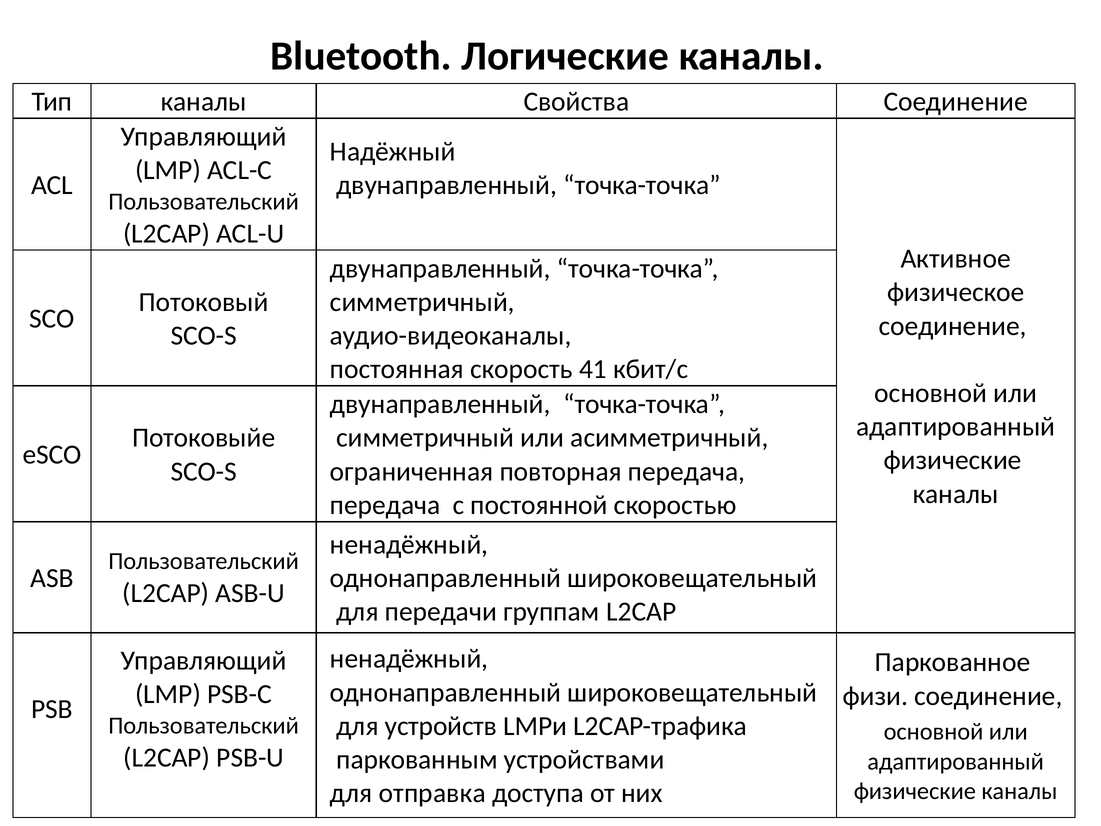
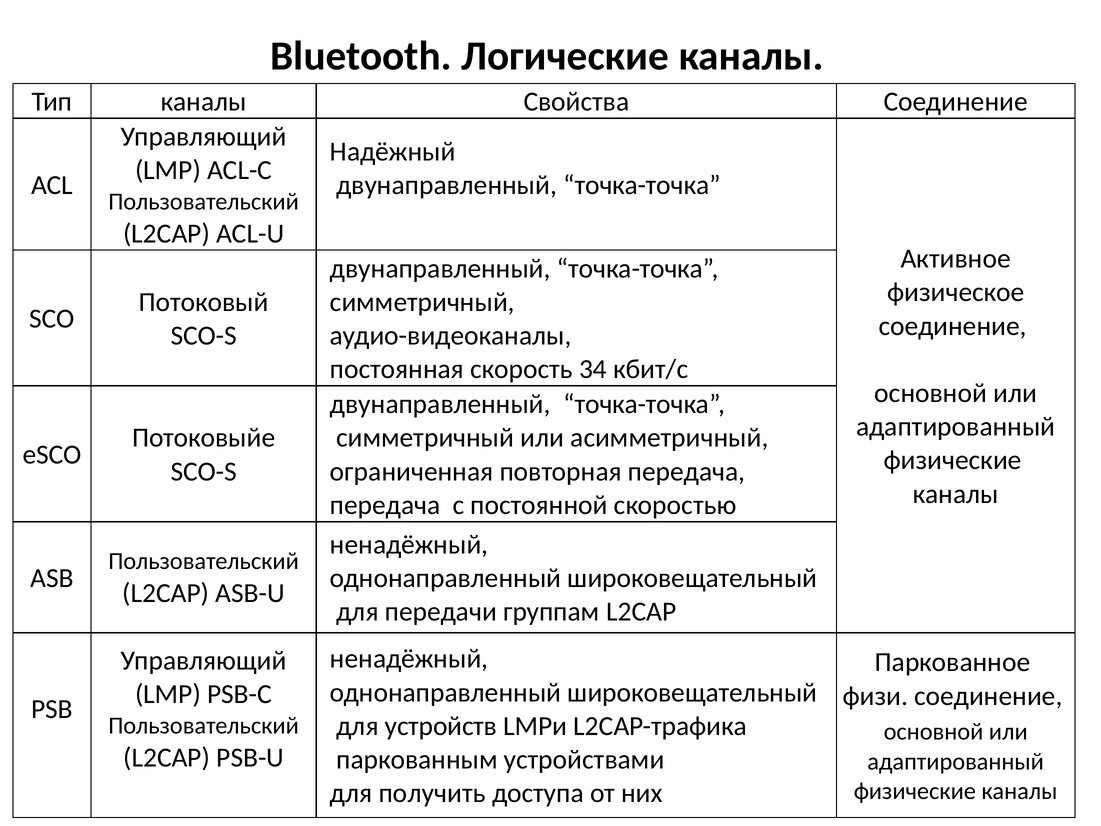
41: 41 -> 34
отправка: отправка -> получить
